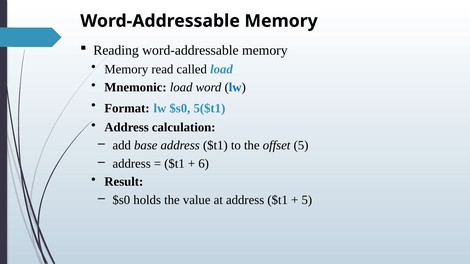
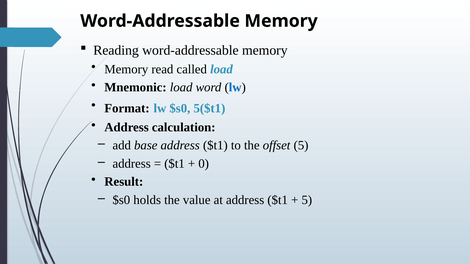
6: 6 -> 0
